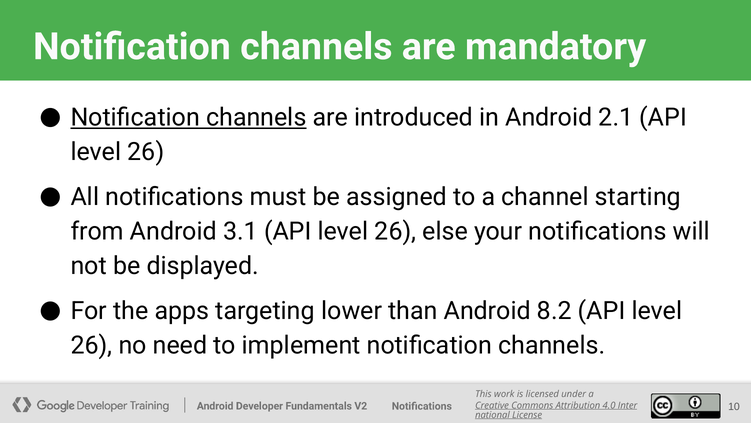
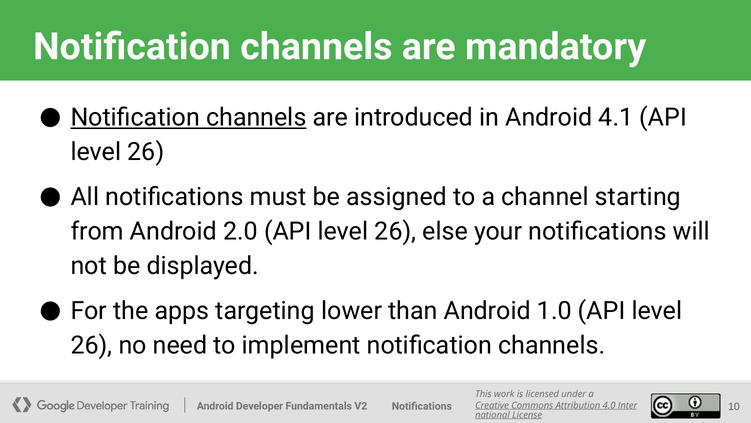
2.1: 2.1 -> 4.1
3.1: 3.1 -> 2.0
8.2: 8.2 -> 1.0
